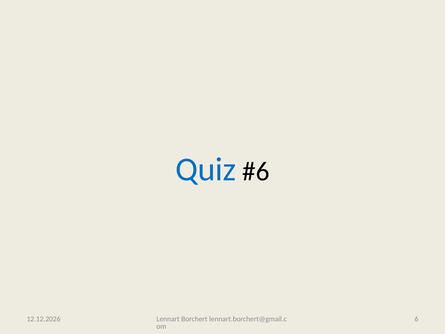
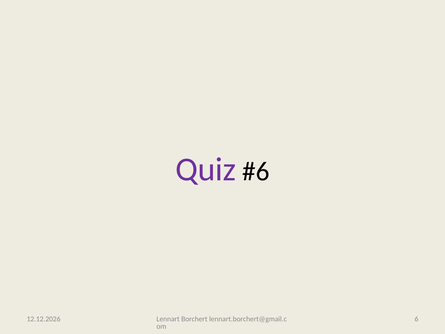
Quiz colour: blue -> purple
